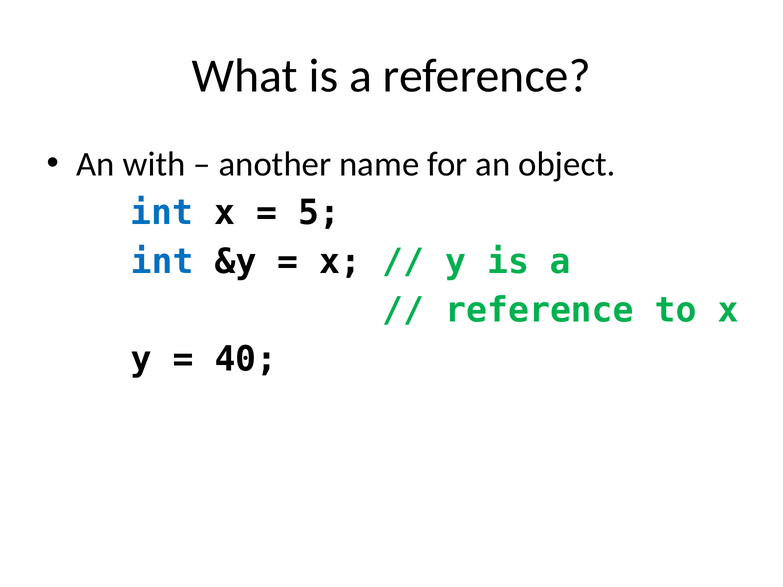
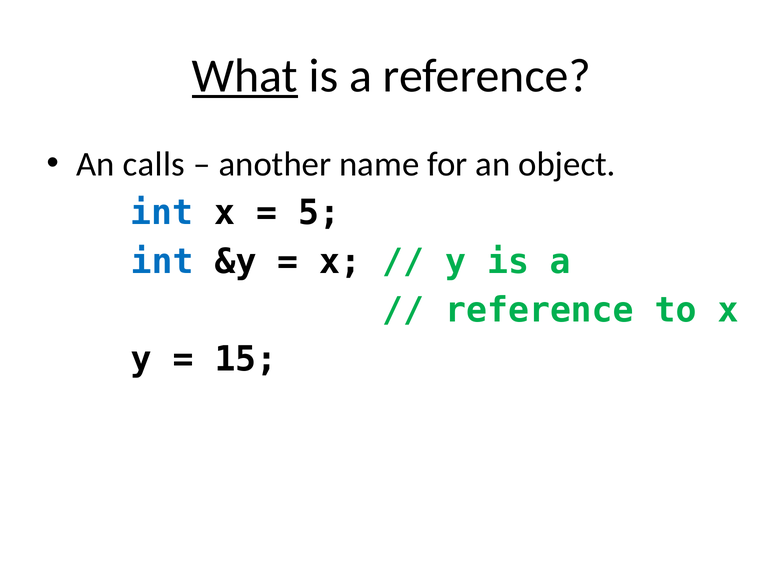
What underline: none -> present
with: with -> calls
40: 40 -> 15
